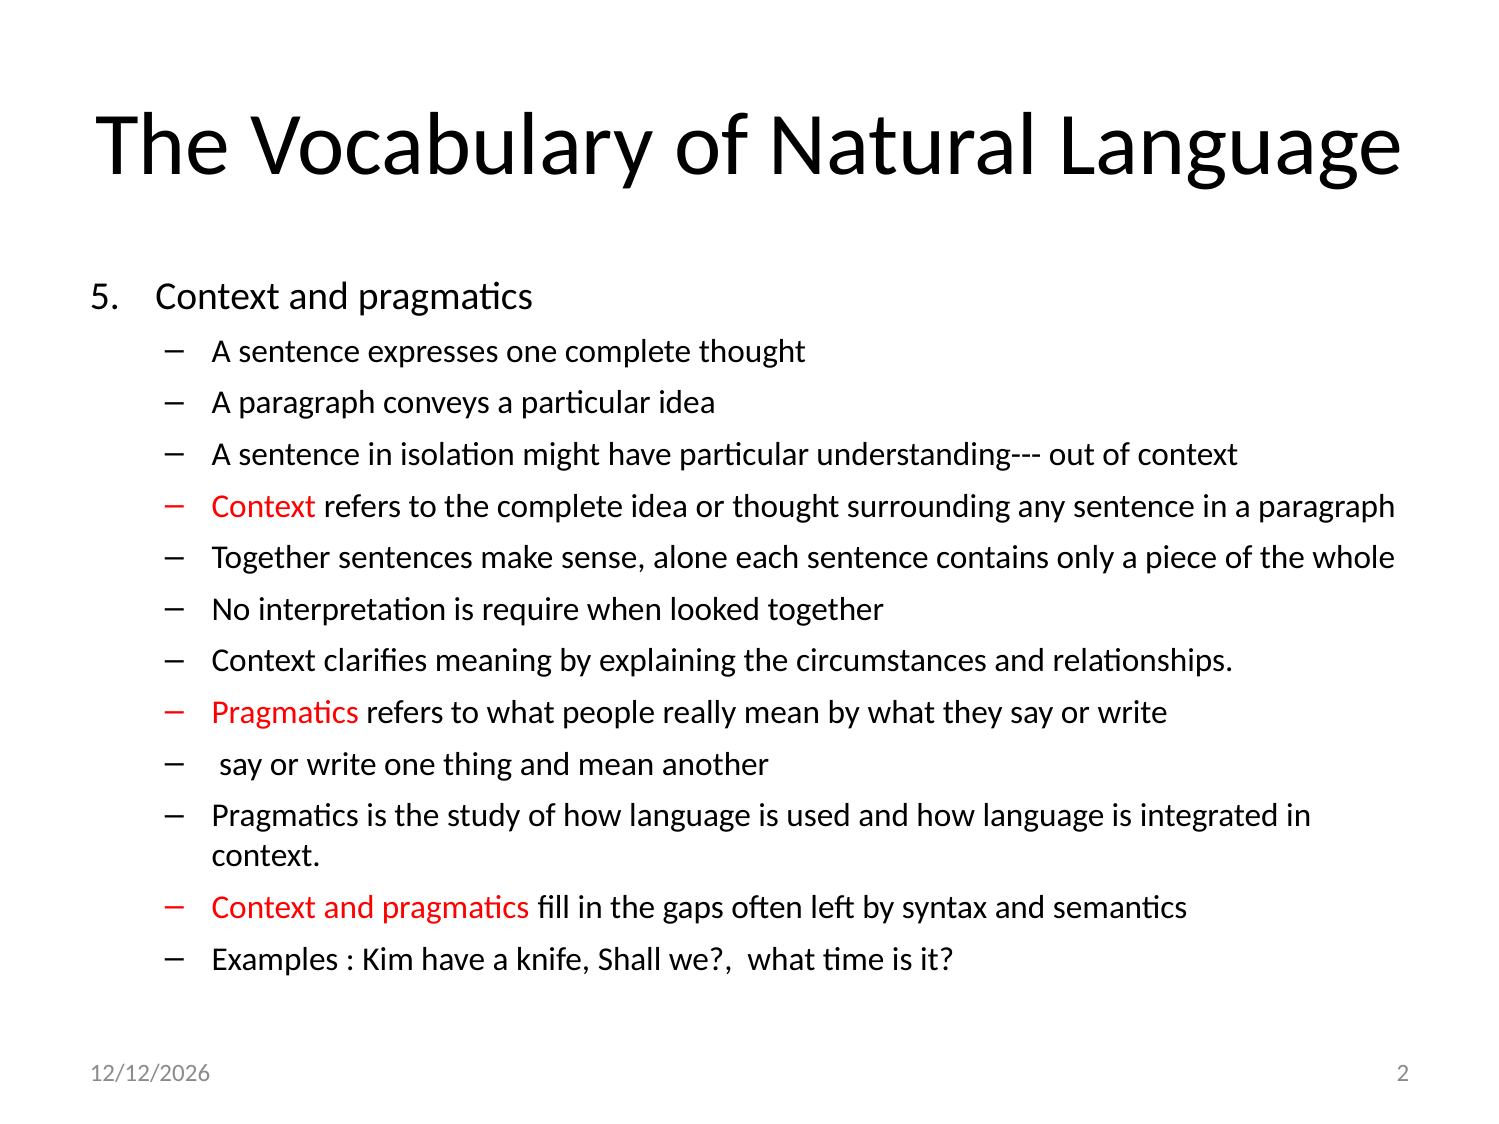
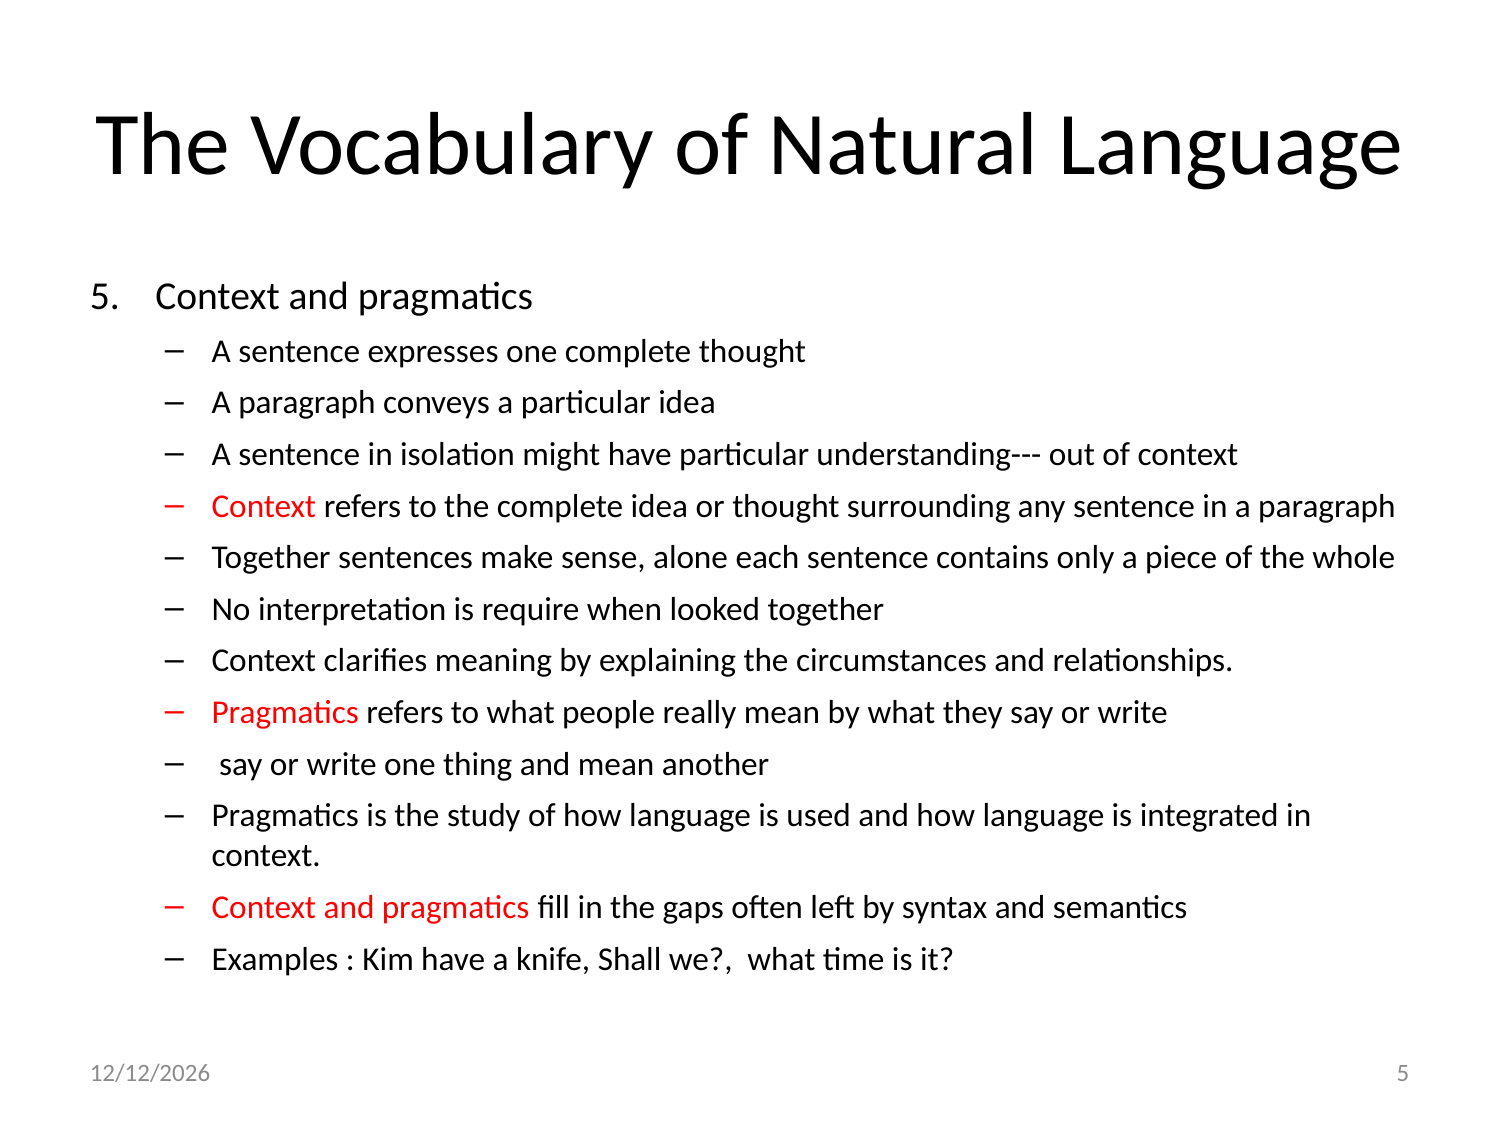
2 at (1403, 1073): 2 -> 5
